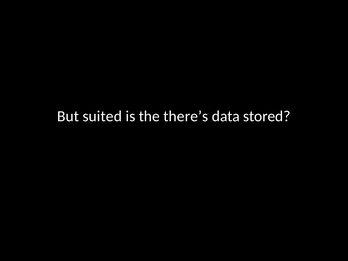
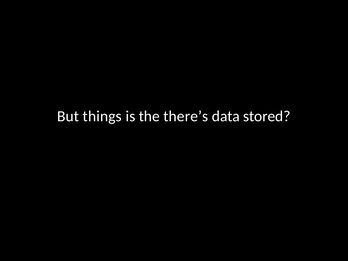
suited: suited -> things
